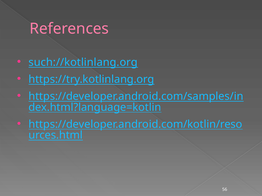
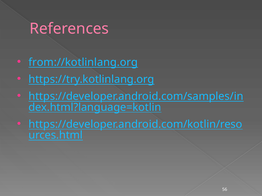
such://kotlinlang.org: such://kotlinlang.org -> from://kotlinlang.org
